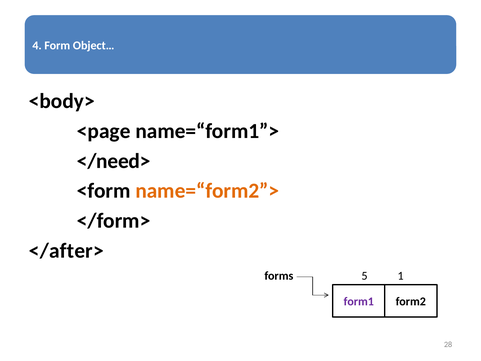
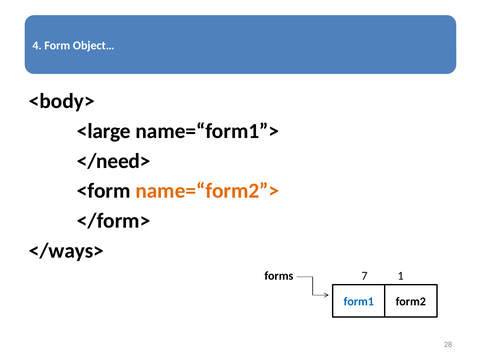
<page: <page -> <large
</after>: </after> -> </ways>
5: 5 -> 7
form1 colour: purple -> blue
